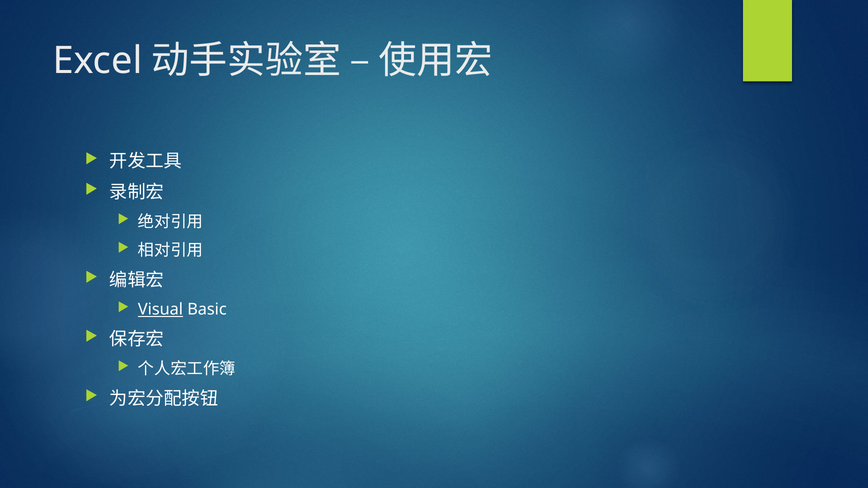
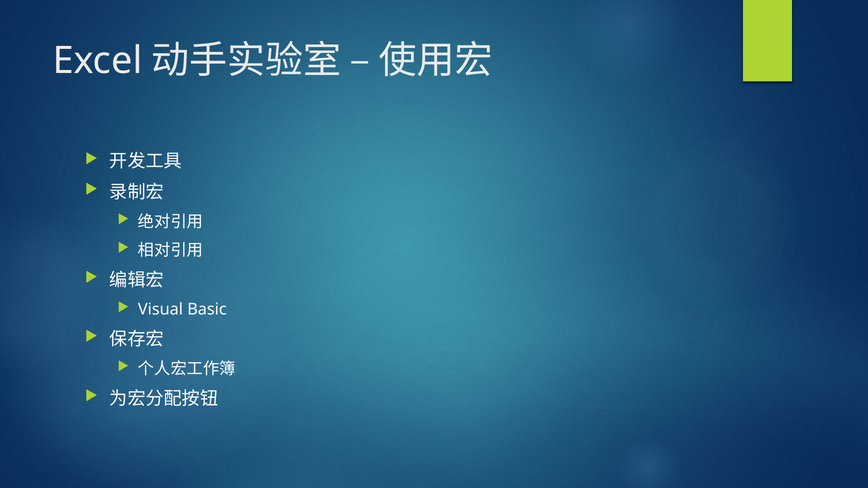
Visual underline: present -> none
